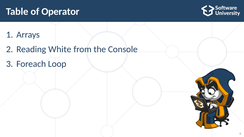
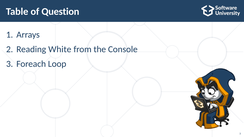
Operator: Operator -> Question
